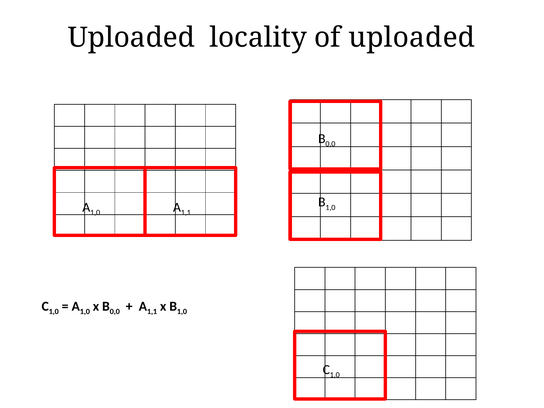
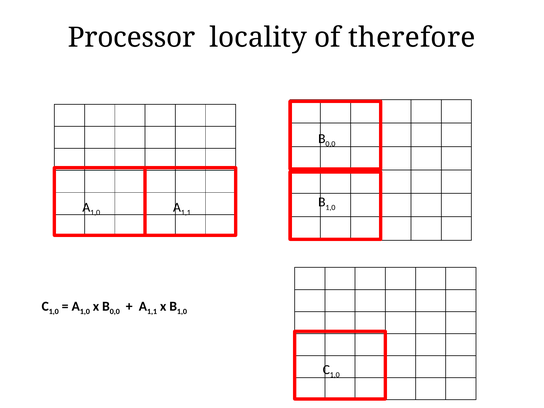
Uploaded at (131, 38): Uploaded -> Processor
of uploaded: uploaded -> therefore
